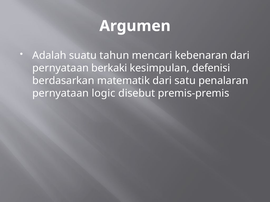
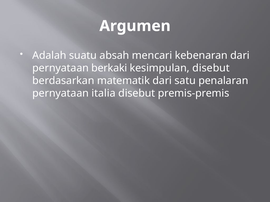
tahun: tahun -> absah
kesimpulan defenisi: defenisi -> disebut
logic: logic -> italia
